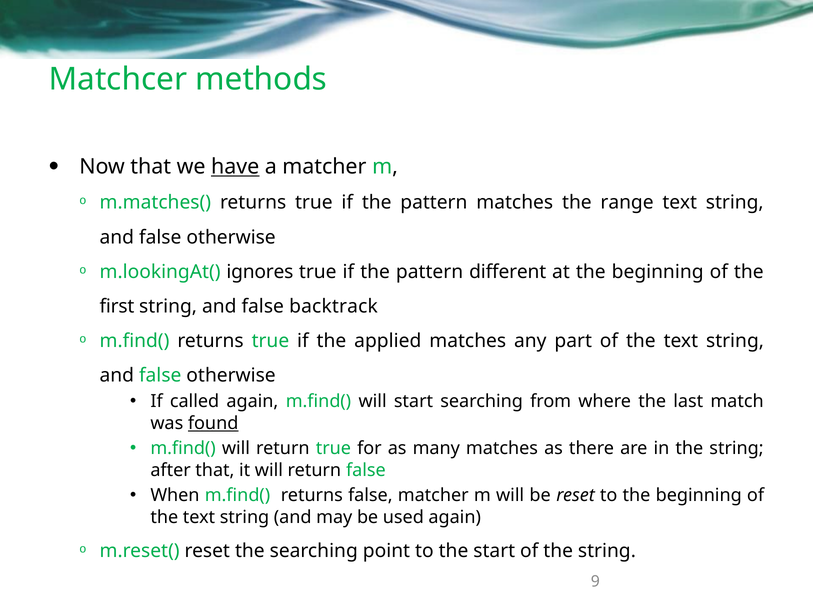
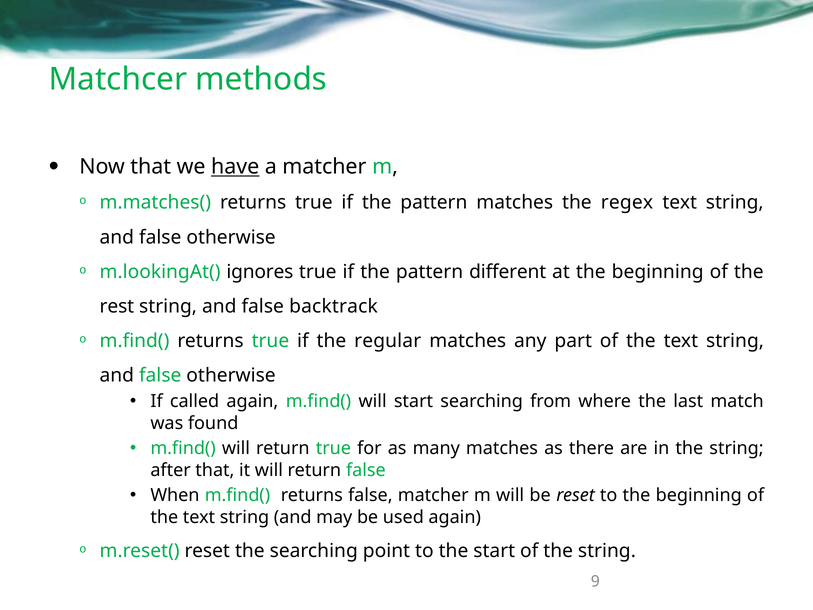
range: range -> regex
first: first -> rest
applied: applied -> regular
found underline: present -> none
